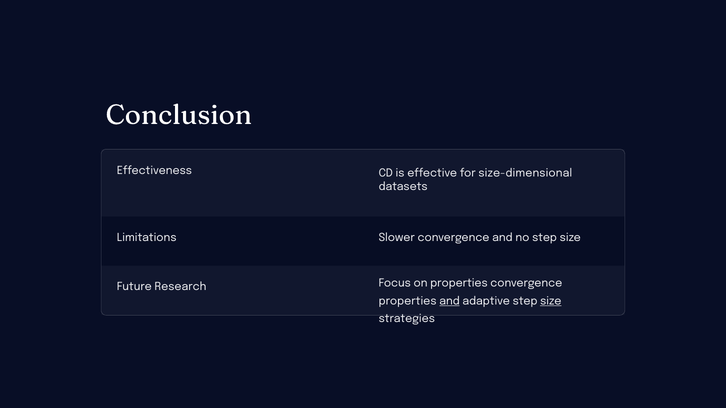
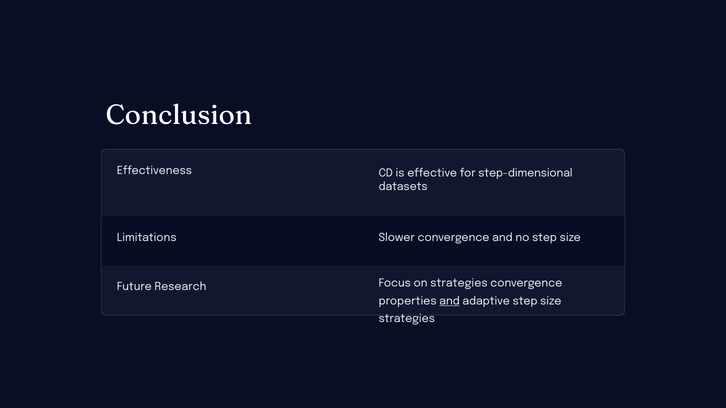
size-dimensional: size-dimensional -> step-dimensional
on properties: properties -> strategies
size at (551, 301) underline: present -> none
